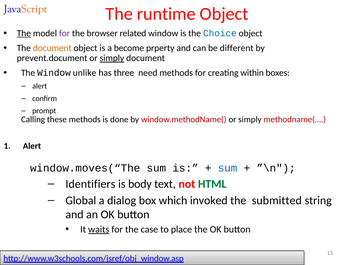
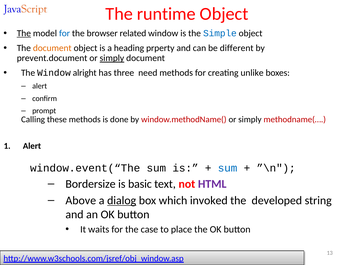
for at (65, 33) colour: purple -> blue
Choice: Choice -> Simple
become: become -> heading
unlike: unlike -> alright
within: within -> unlike
window.moves(“The: window.moves(“The -> window.event(“The
Identifiers: Identifiers -> Bordersize
body: body -> basic
HTML colour: green -> purple
Global: Global -> Above
dialog underline: none -> present
submitted: submitted -> developed
waits underline: present -> none
